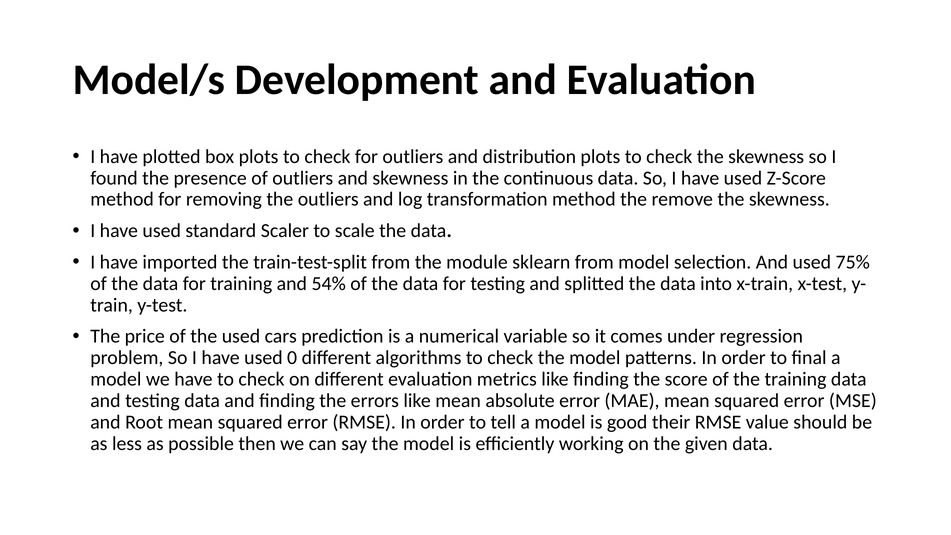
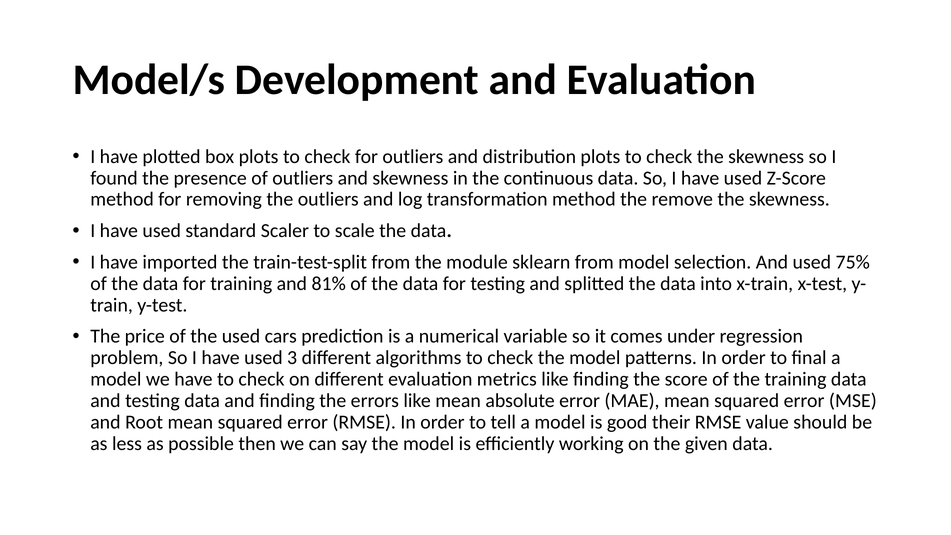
54%: 54% -> 81%
0: 0 -> 3
